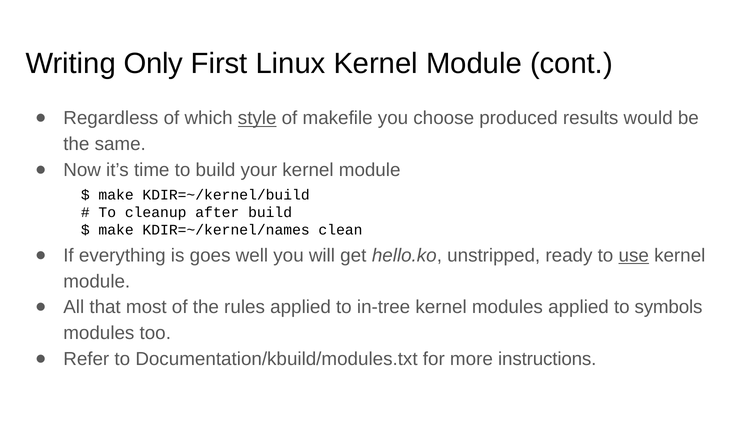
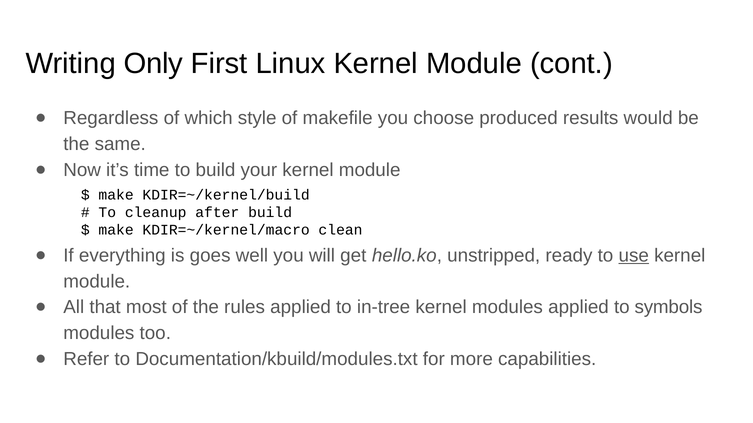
style underline: present -> none
KDIR=~/kernel/names: KDIR=~/kernel/names -> KDIR=~/kernel/macro
instructions: instructions -> capabilities
